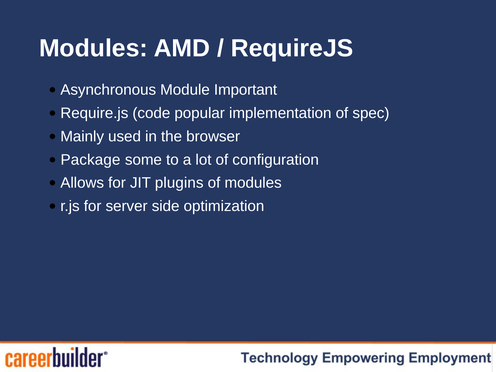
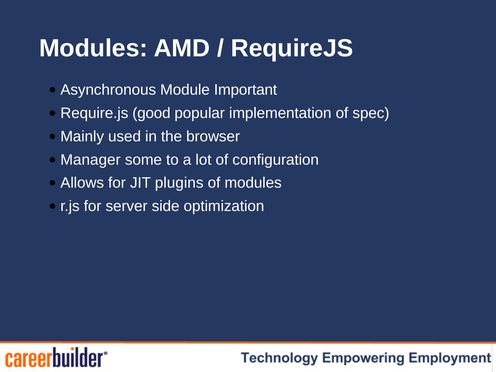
code: code -> good
Package: Package -> Manager
